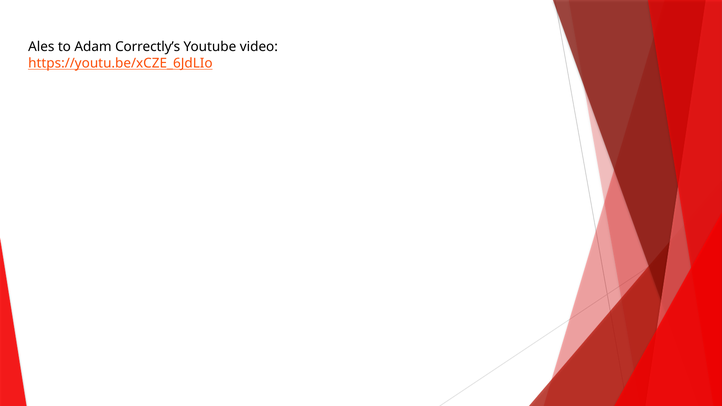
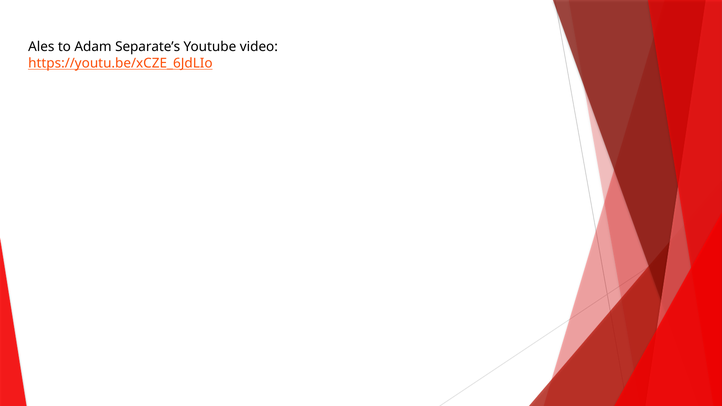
Correctly’s: Correctly’s -> Separate’s
